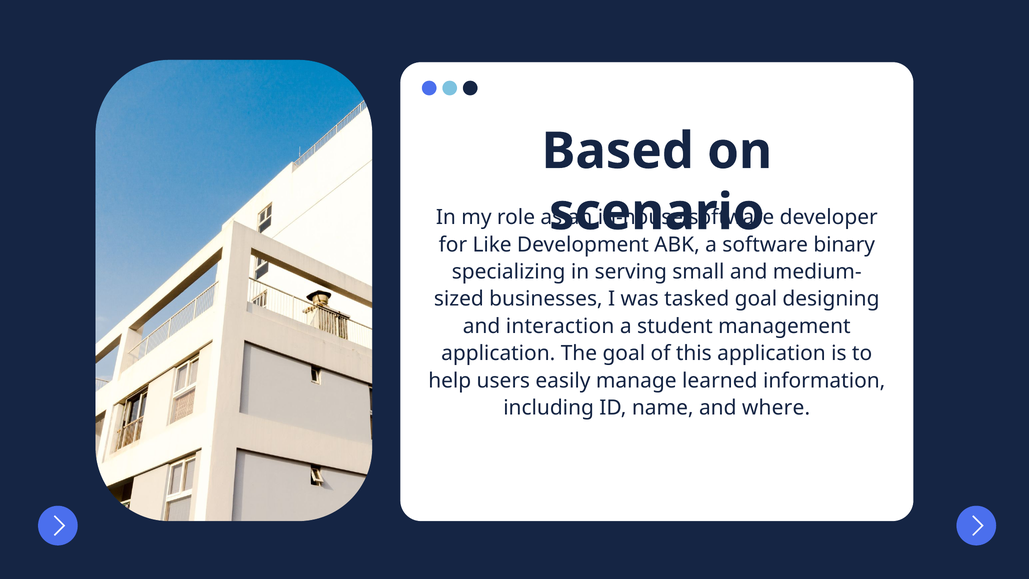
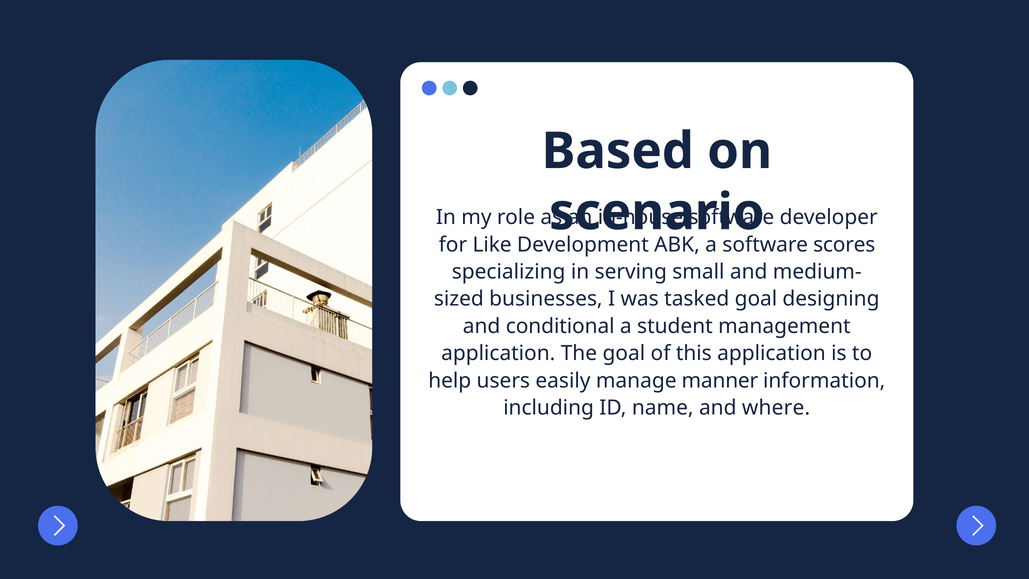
binary: binary -> scores
interaction: interaction -> conditional
learned: learned -> manner
